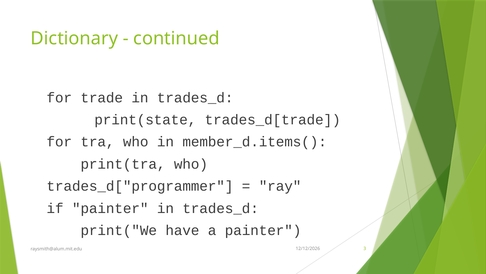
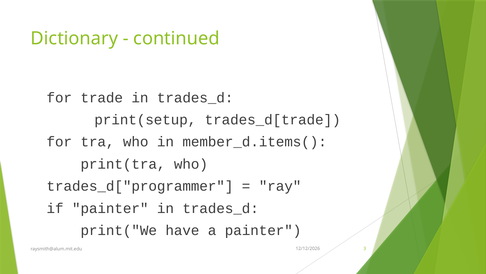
print(state: print(state -> print(setup
